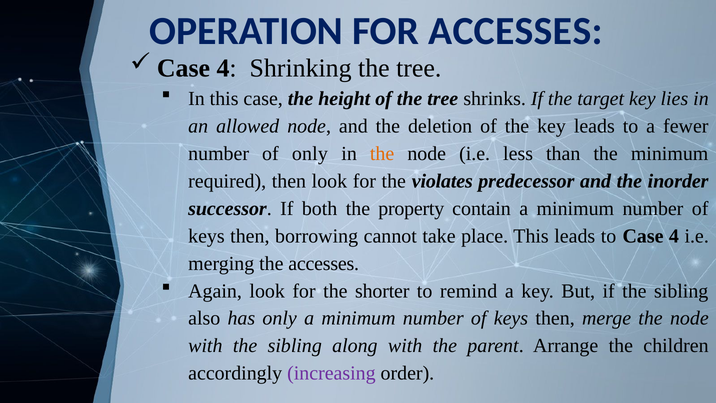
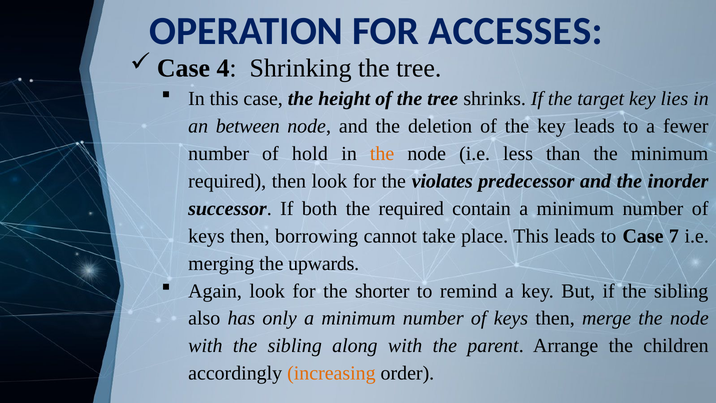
allowed: allowed -> between
of only: only -> hold
the property: property -> required
Case 4: 4 -> 7
the accesses: accesses -> upwards
increasing colour: purple -> orange
